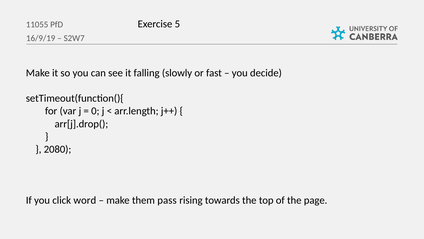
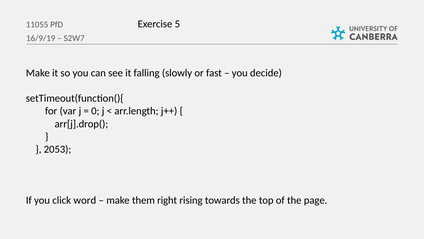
2080: 2080 -> 2053
pass: pass -> right
